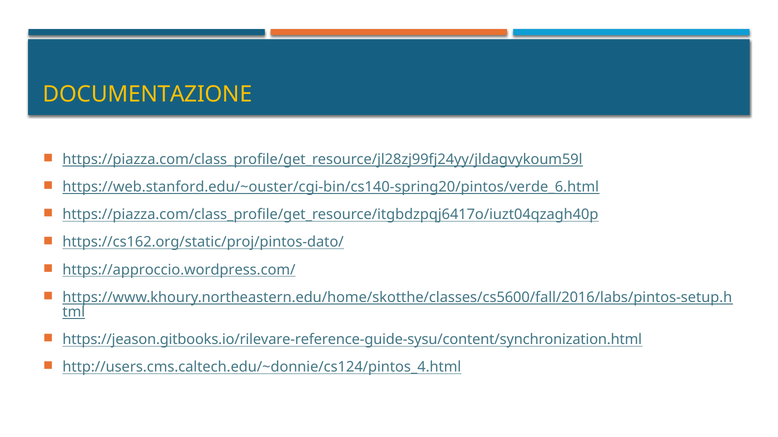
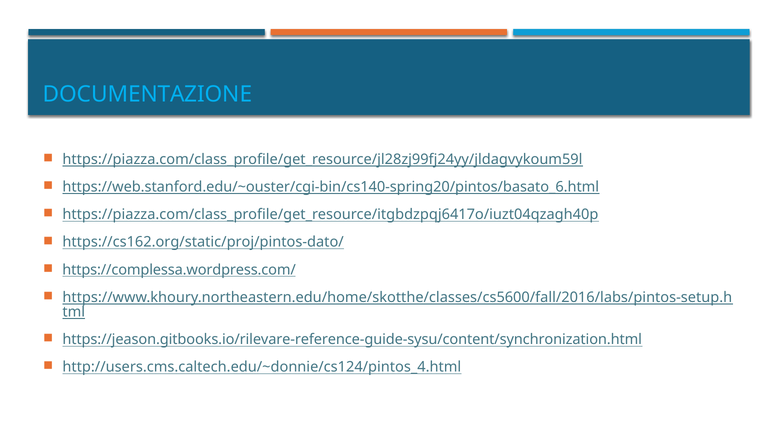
DOCUMENTAZIONE colour: yellow -> light blue
https://web.stanford.edu/~ouster/cgi-bin/cs140-spring20/pintos/verde_6.html: https://web.stanford.edu/~ouster/cgi-bin/cs140-spring20/pintos/verde_6.html -> https://web.stanford.edu/~ouster/cgi-bin/cs140-spring20/pintos/basato_6.html
https://approccio.wordpress.com/: https://approccio.wordpress.com/ -> https://complessa.wordpress.com/
